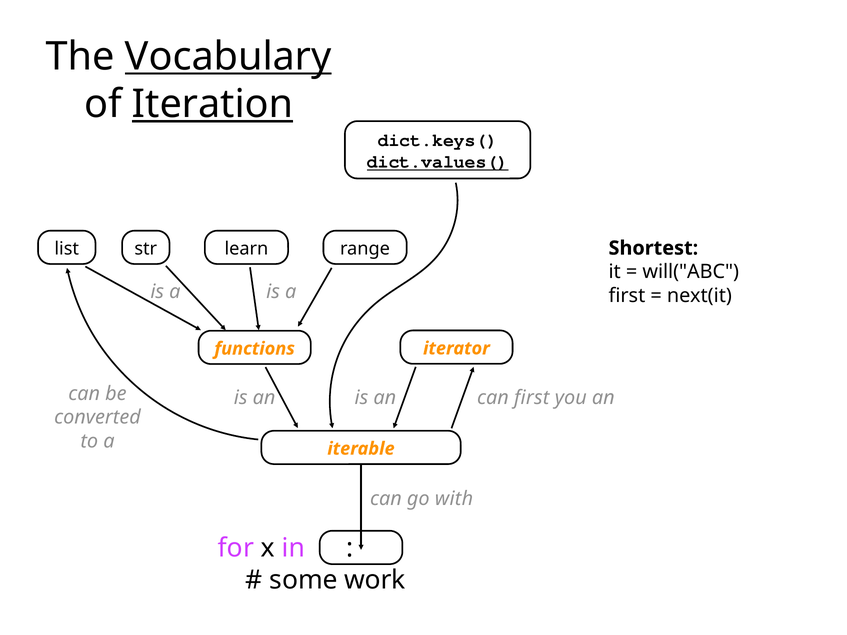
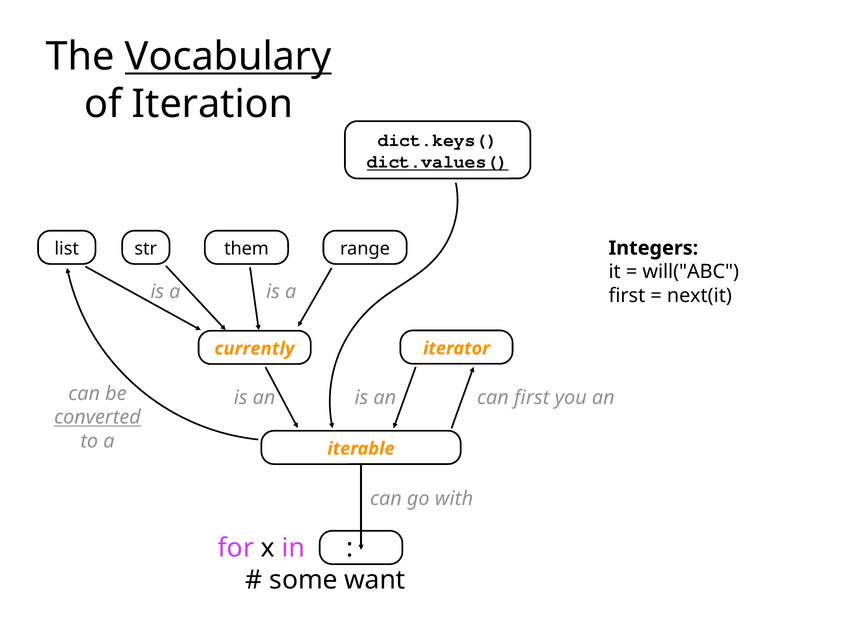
Iteration underline: present -> none
learn: learn -> them
Shortest: Shortest -> Integers
functions: functions -> currently
converted underline: none -> present
work: work -> want
